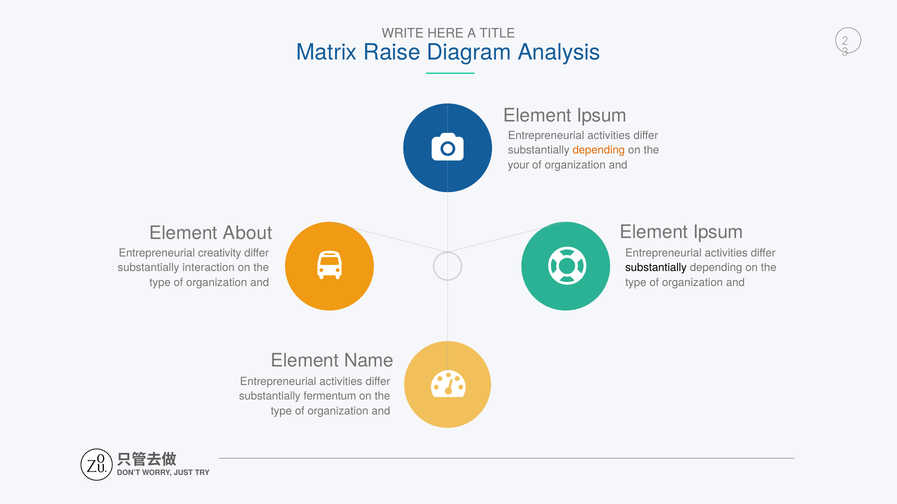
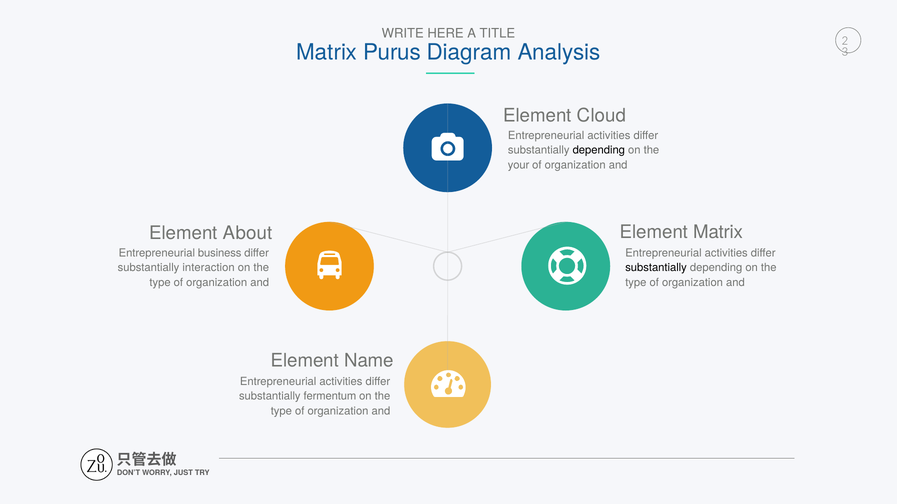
Raise: Raise -> Purus
Ipsum at (602, 116): Ipsum -> Cloud
depending at (599, 150) colour: orange -> black
Ipsum at (718, 232): Ipsum -> Matrix
creativity: creativity -> business
